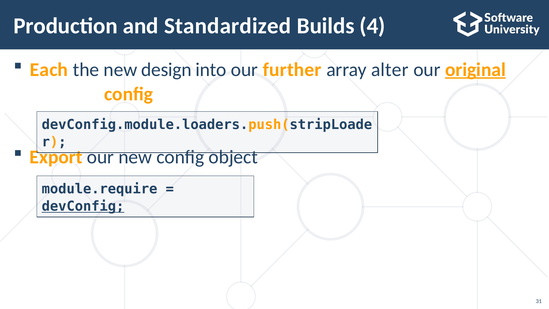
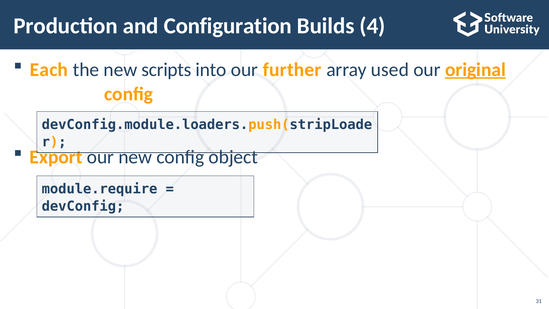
Standardized: Standardized -> Configuration
design: design -> scripts
alter: alter -> used
devConfig underline: present -> none
